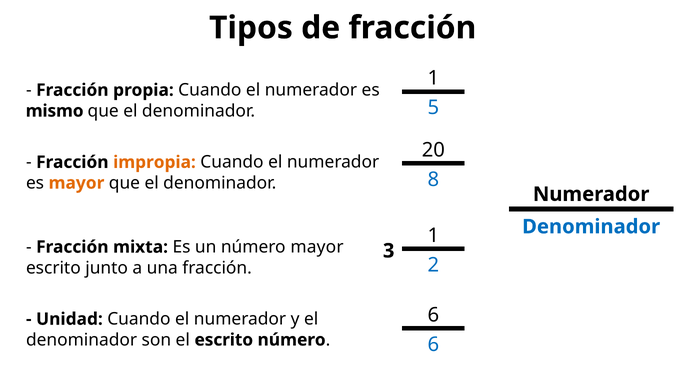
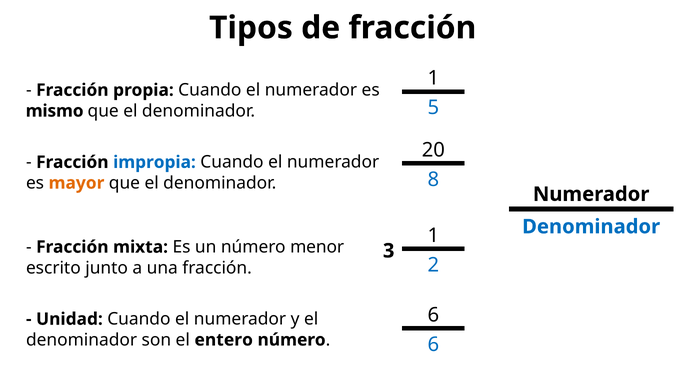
impropia colour: orange -> blue
número mayor: mayor -> menor
el escrito: escrito -> entero
